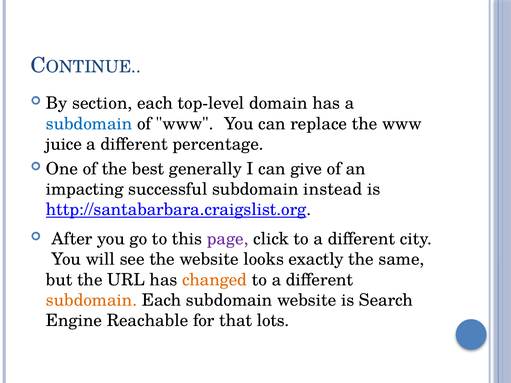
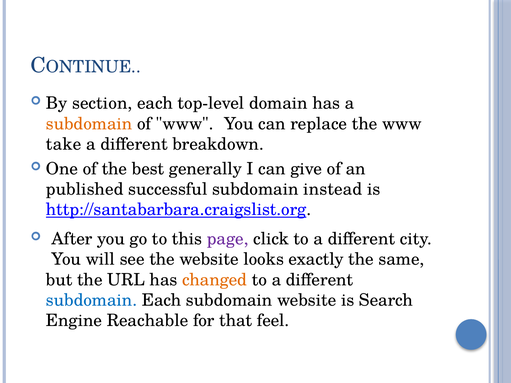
subdomain at (89, 124) colour: blue -> orange
juice: juice -> take
percentage: percentage -> breakdown
impacting: impacting -> published
subdomain at (91, 300) colour: orange -> blue
lots: lots -> feel
